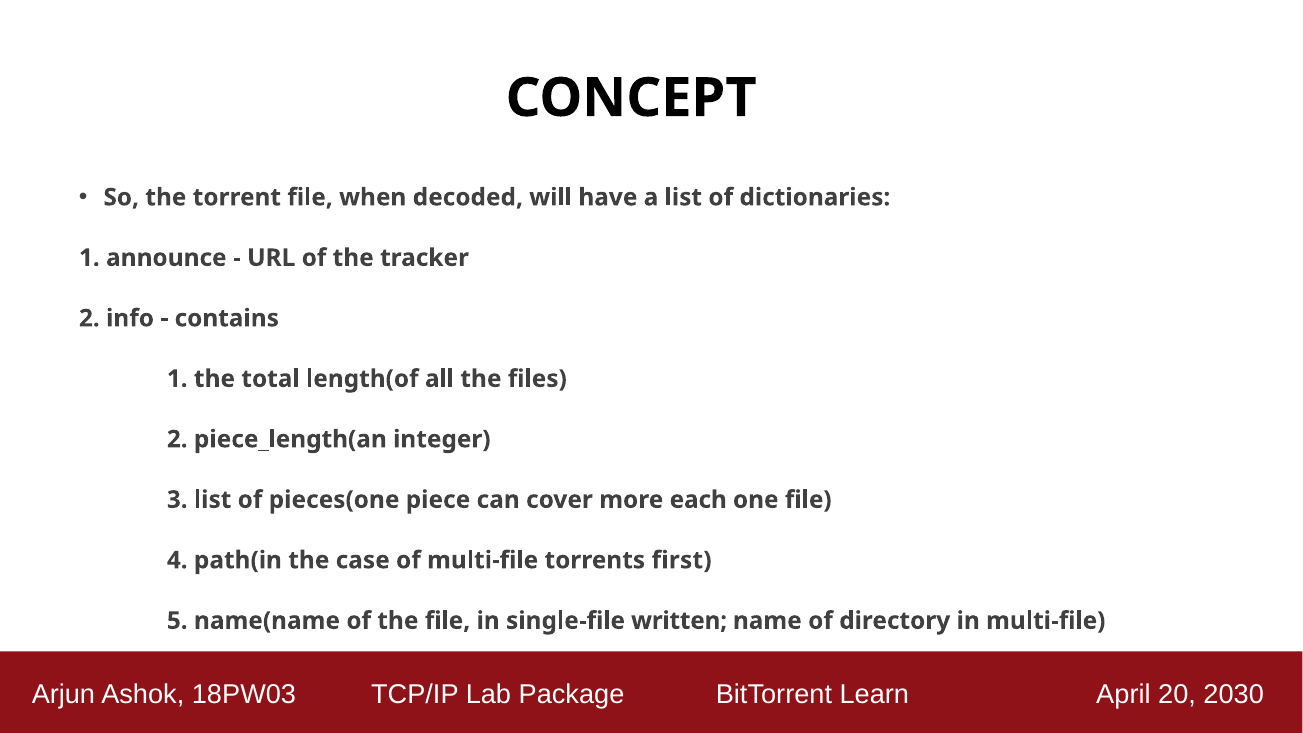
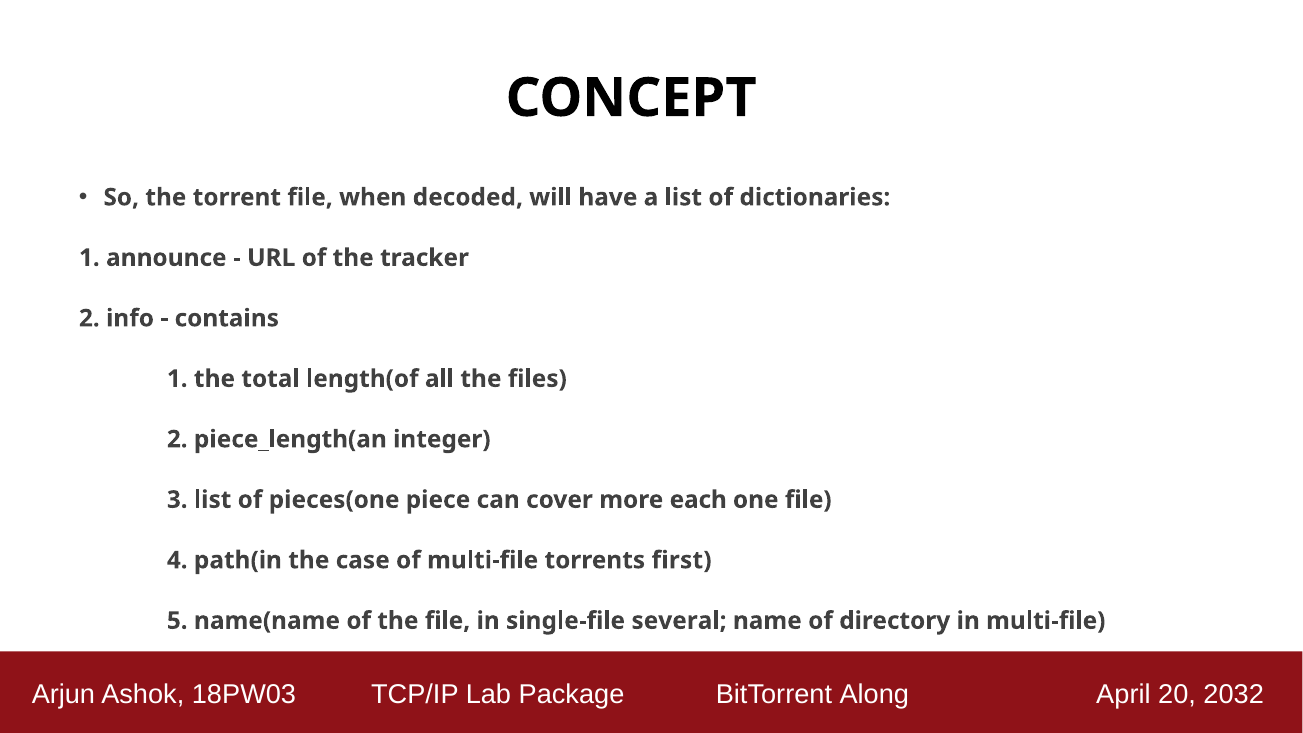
written: written -> several
Learn: Learn -> Along
2030: 2030 -> 2032
